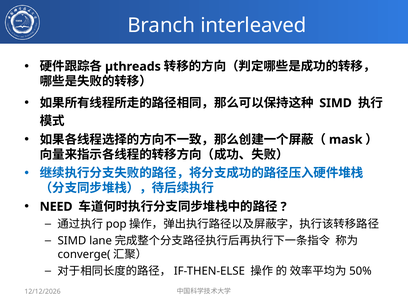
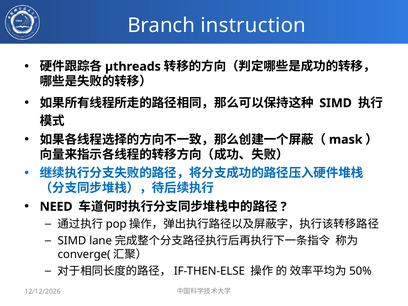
interleaved: interleaved -> instruction
